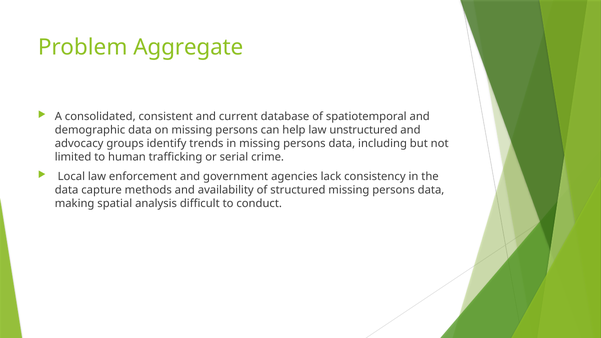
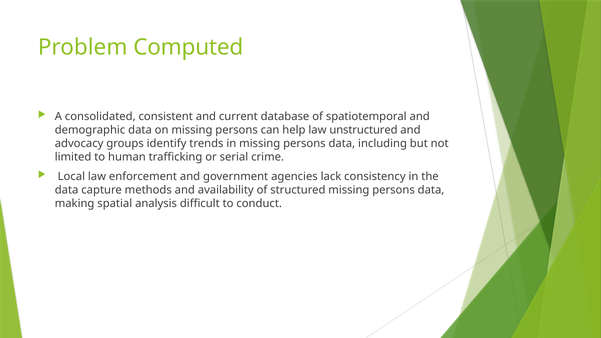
Aggregate: Aggregate -> Computed
